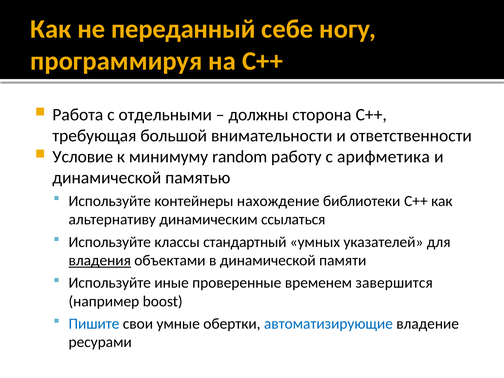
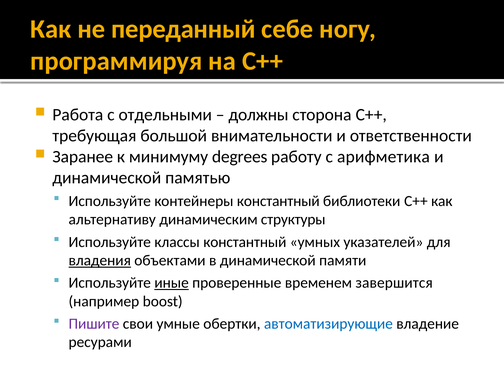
Условие: Условие -> Заранее
random: random -> degrees
контейнеры нахождение: нахождение -> константный
ссылаться: ссылаться -> структуры
классы стандартный: стандартный -> константный
иные underline: none -> present
Пишите colour: blue -> purple
